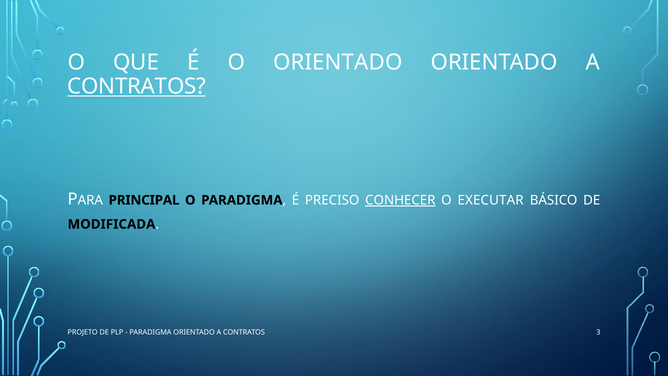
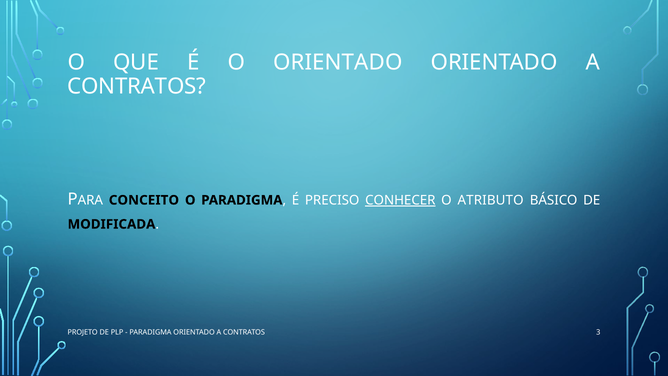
CONTRATOS at (137, 86) underline: present -> none
PRINCIPAL: PRINCIPAL -> CONCEITO
EXECUTAR: EXECUTAR -> ATRIBUTO
